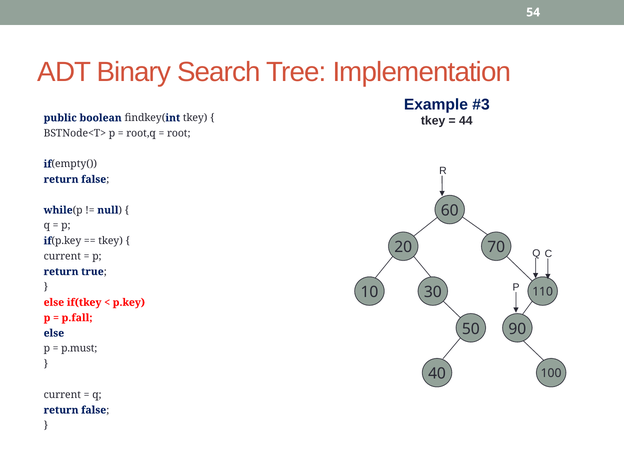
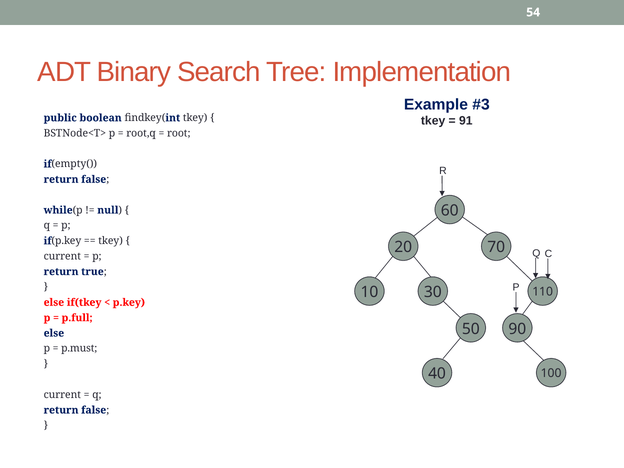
44: 44 -> 91
p.fall: p.fall -> p.full
